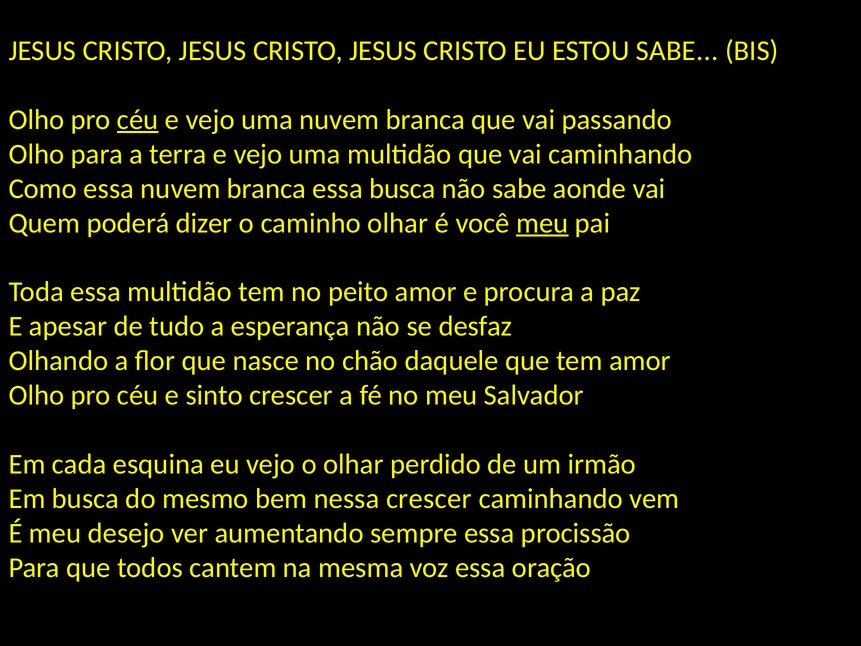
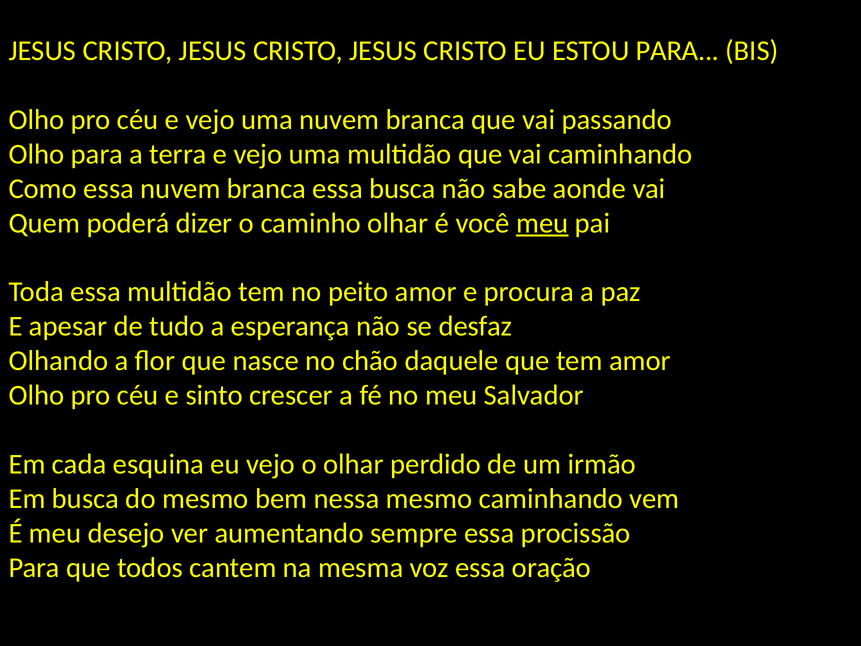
ESTOU SABE: SABE -> PARA
céu at (138, 120) underline: present -> none
nessa crescer: crescer -> mesmo
